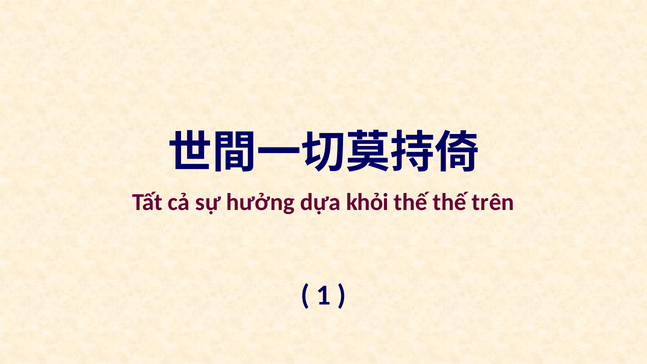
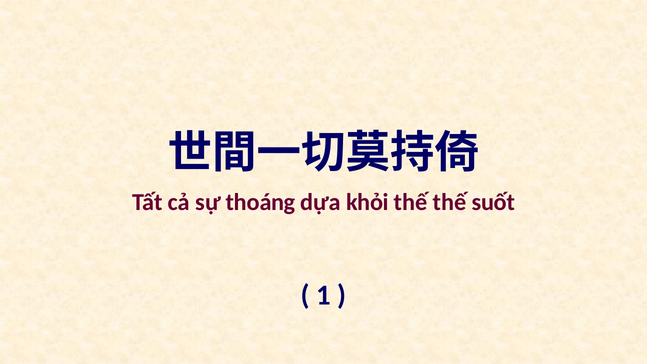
hưởng: hưởng -> thoáng
trên: trên -> suốt
